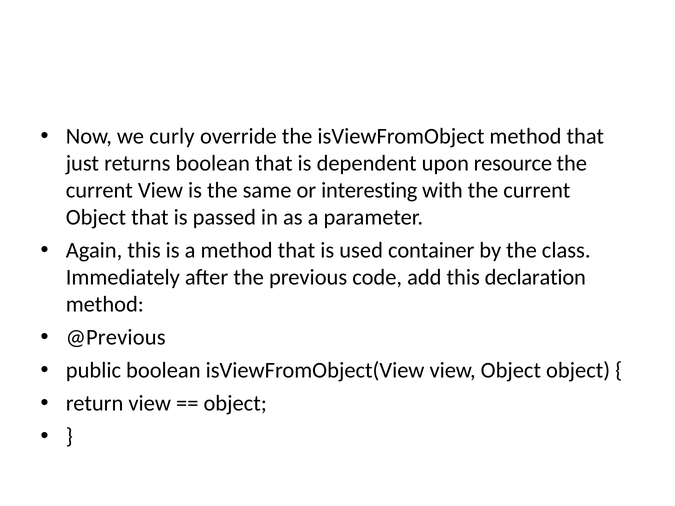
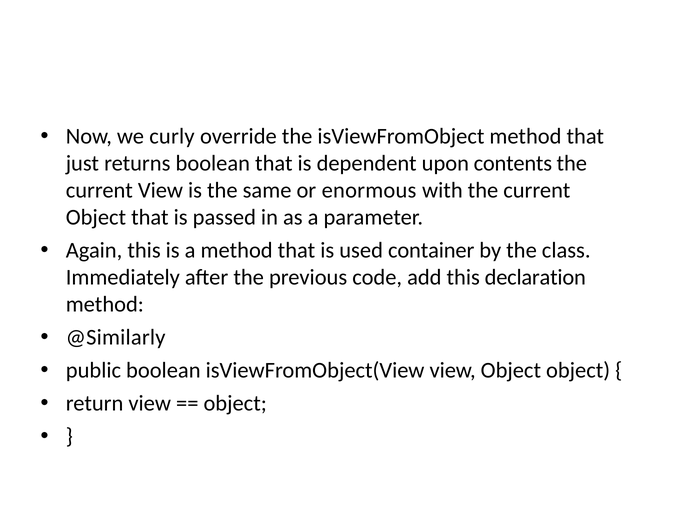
resource: resource -> contents
interesting: interesting -> enormous
@Previous: @Previous -> @Similarly
